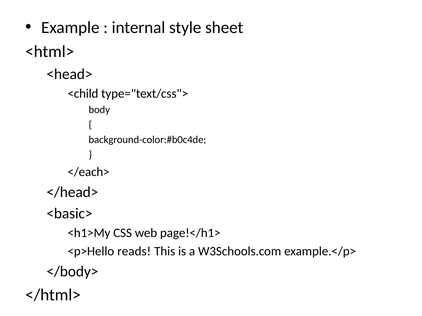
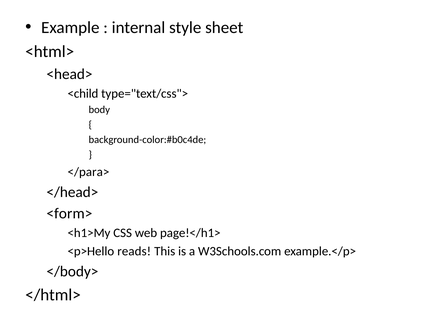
</each>: </each> -> </para>
<basic>: <basic> -> <form>
